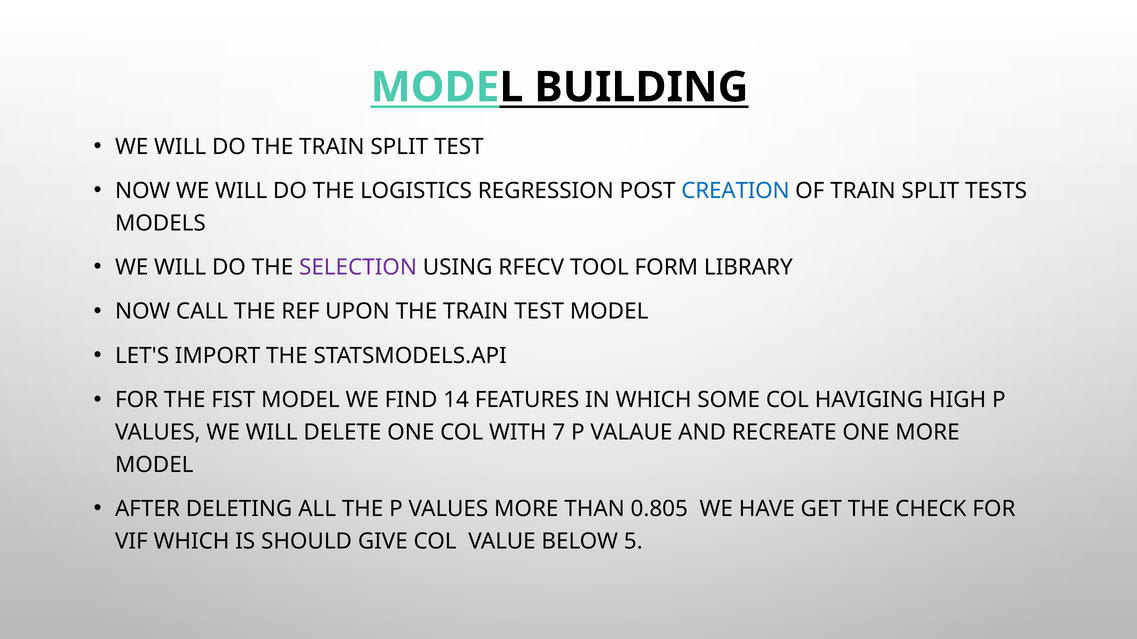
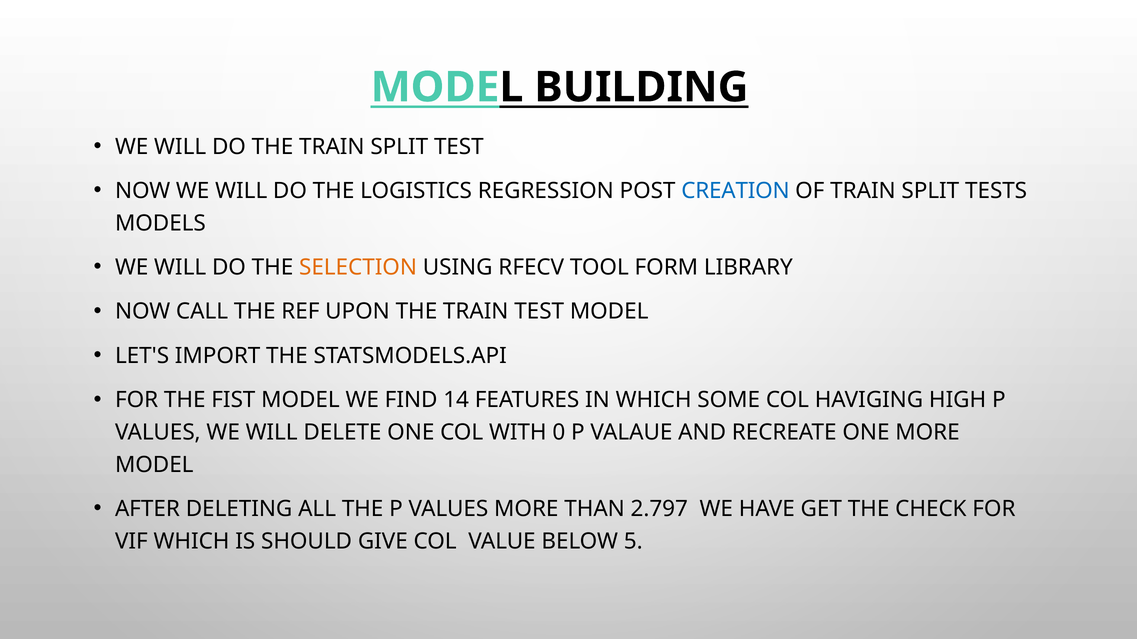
SELECTION colour: purple -> orange
7: 7 -> 0
0.805: 0.805 -> 2.797
